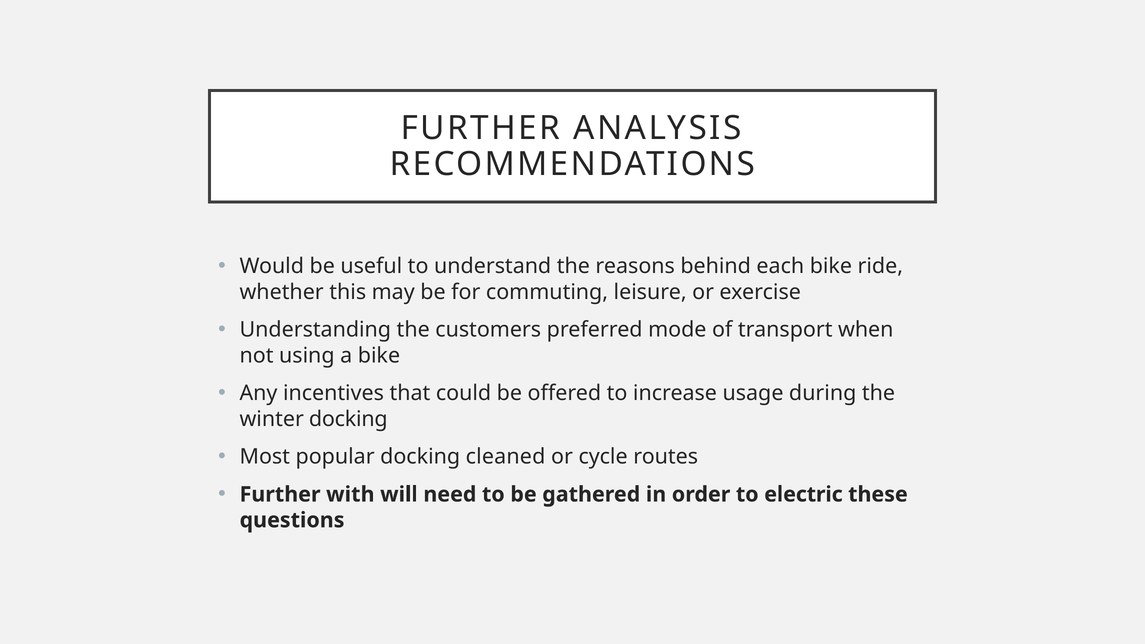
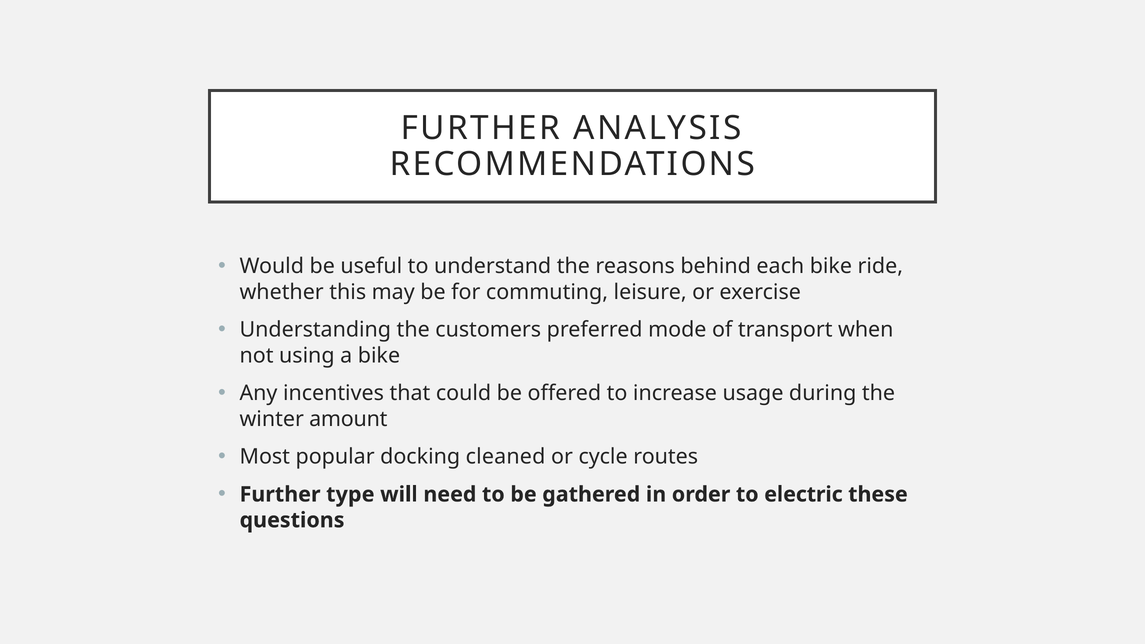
winter docking: docking -> amount
with: with -> type
